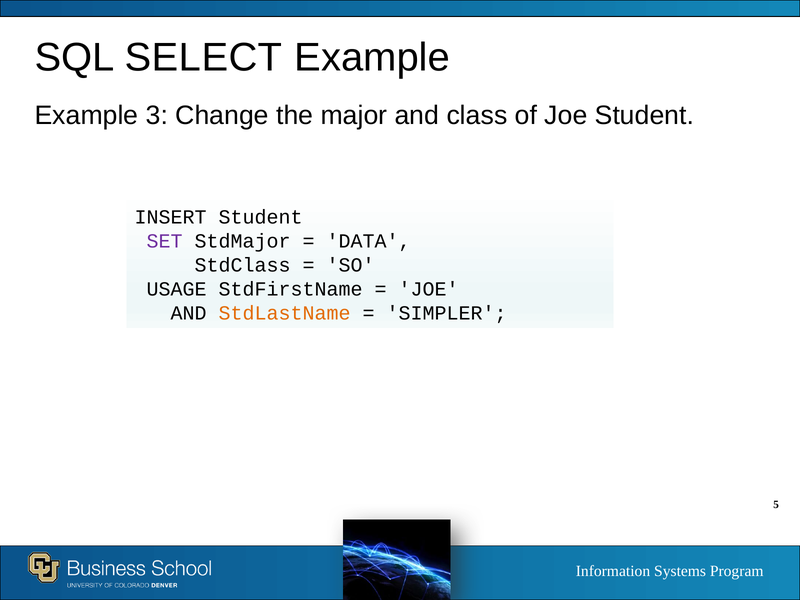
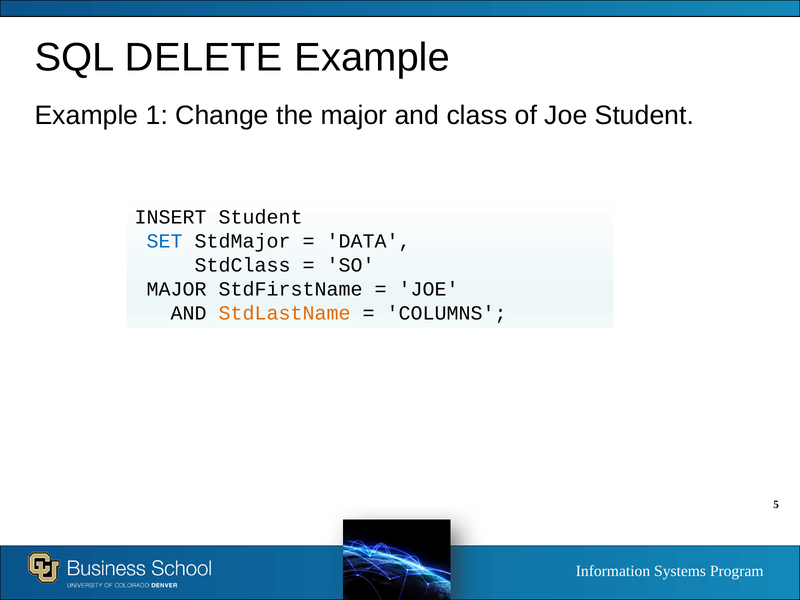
SELECT: SELECT -> DELETE
3: 3 -> 1
SET colour: purple -> blue
USAGE at (177, 289): USAGE -> MAJOR
SIMPLER: SIMPLER -> COLUMNS
